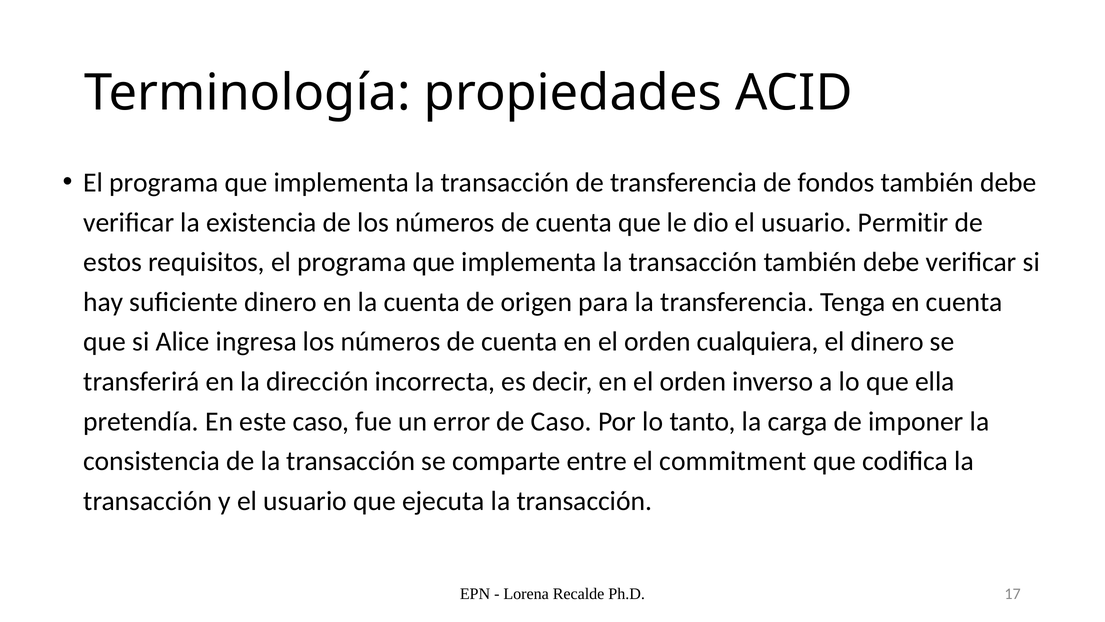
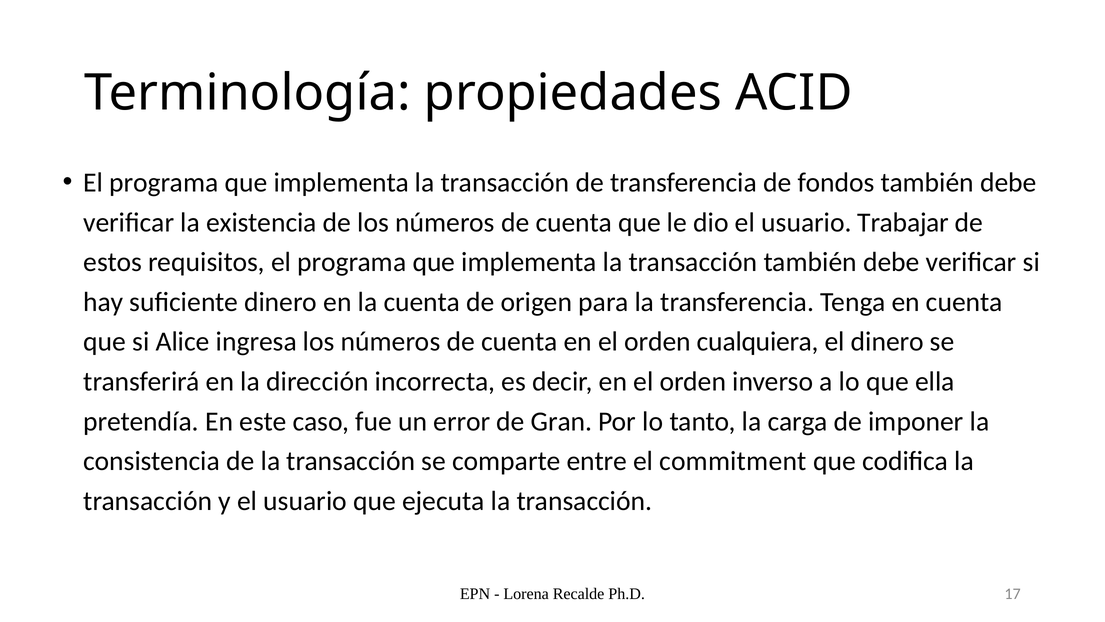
Permitir: Permitir -> Trabajar
de Caso: Caso -> Gran
